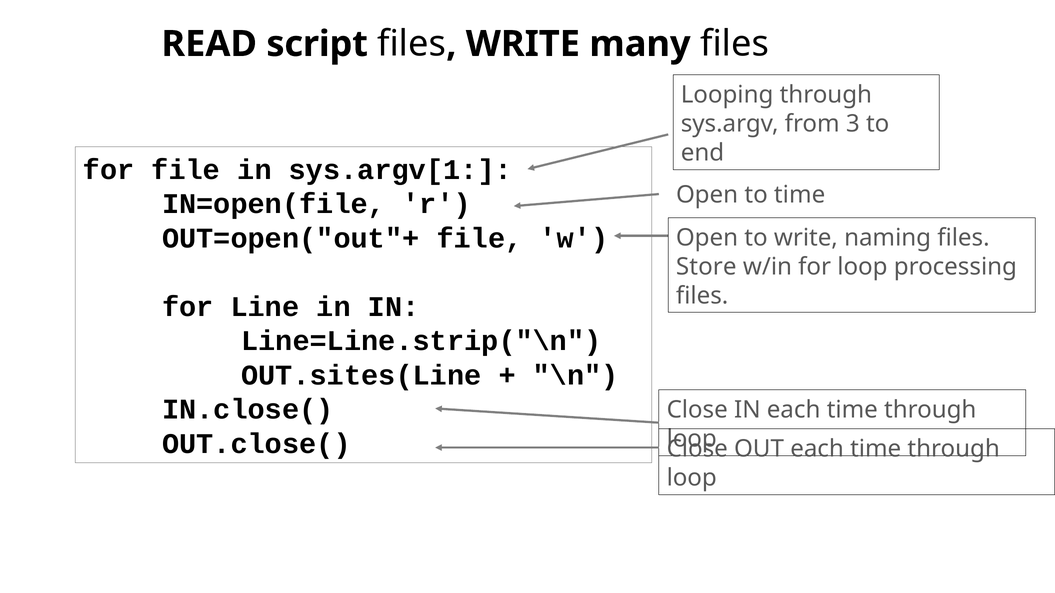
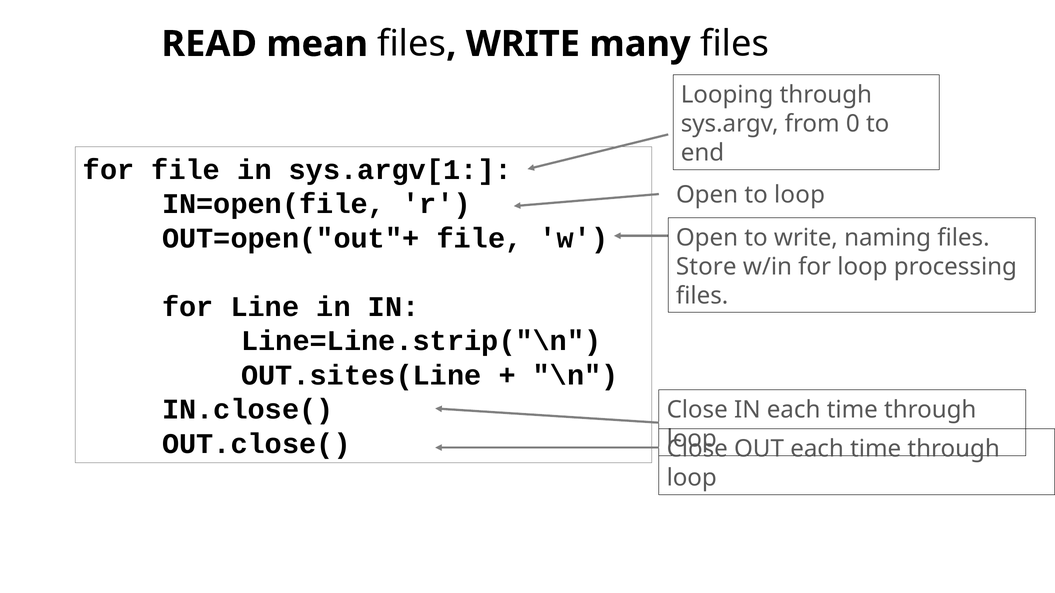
script: script -> mean
3: 3 -> 0
to time: time -> loop
